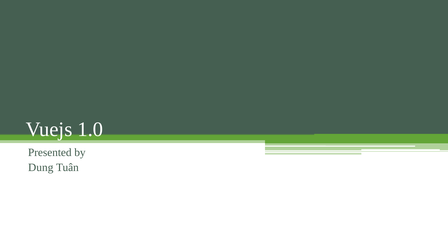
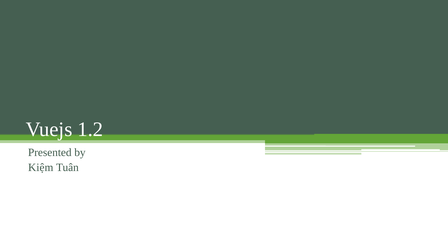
1.0: 1.0 -> 1.2
Dung: Dung -> Kiệm
